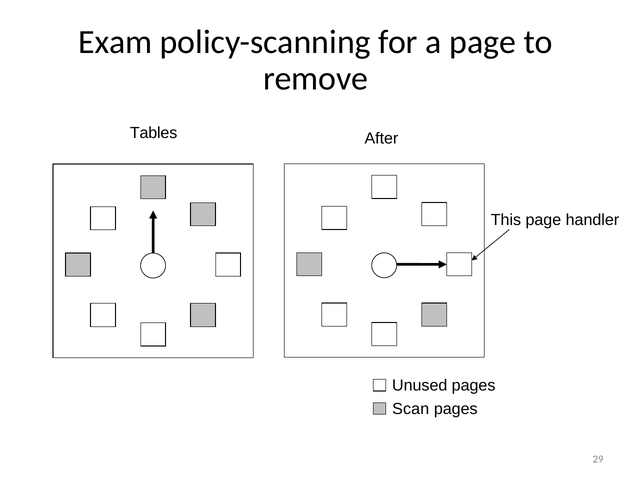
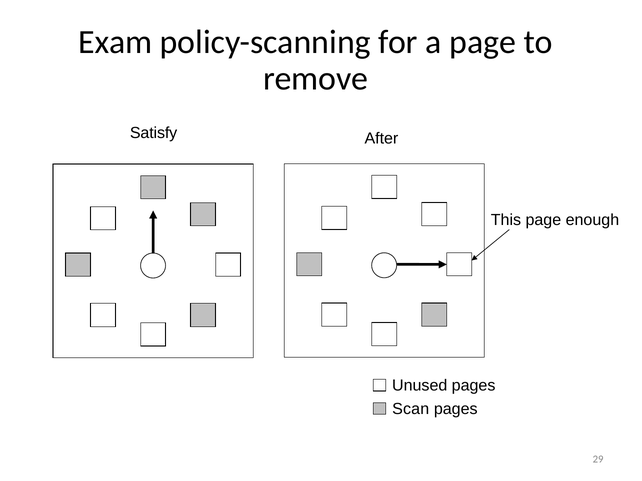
Tables: Tables -> Satisfy
handler: handler -> enough
